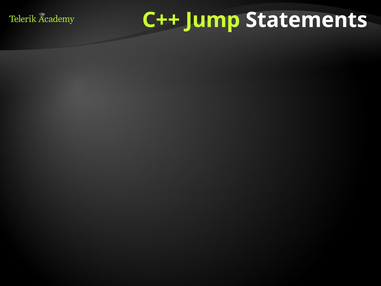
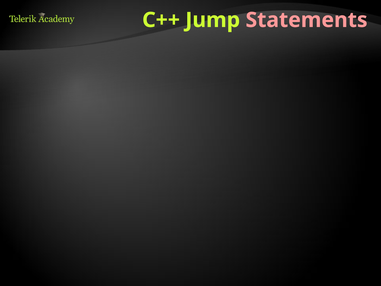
Statements at (307, 20) colour: white -> pink
